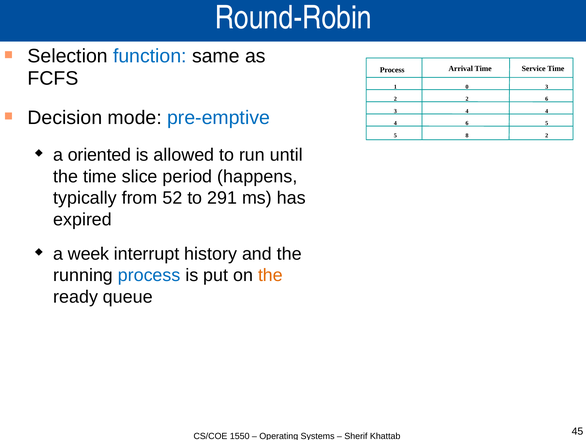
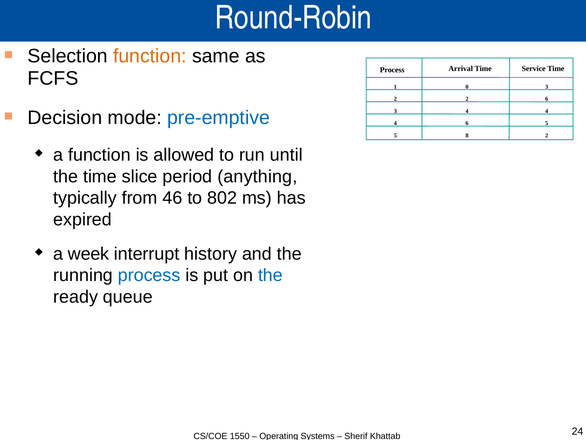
function at (150, 56) colour: blue -> orange
a oriented: oriented -> function
happens: happens -> anything
52: 52 -> 46
291: 291 -> 802
the at (270, 275) colour: orange -> blue
45: 45 -> 24
